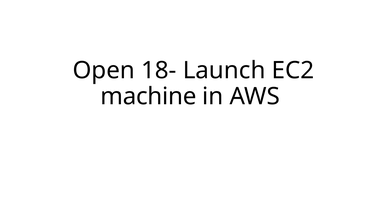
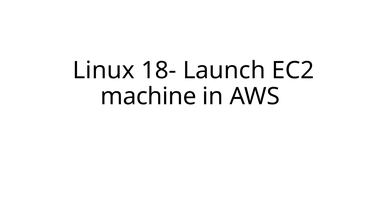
Open: Open -> Linux
